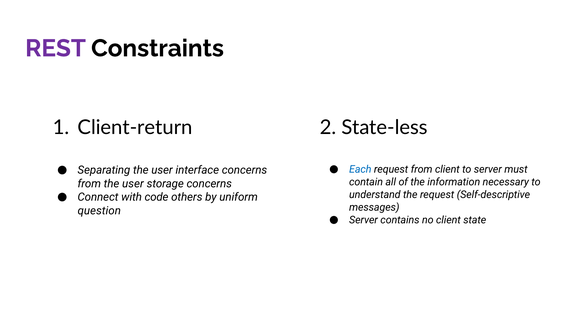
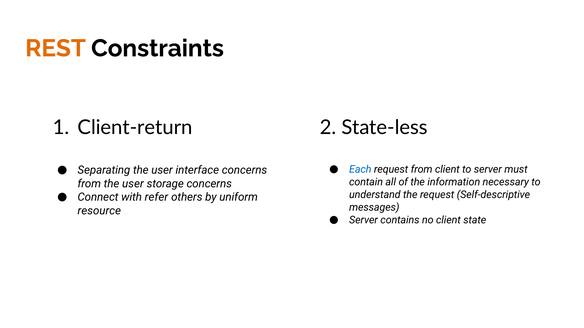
REST colour: purple -> orange
code: code -> refer
question: question -> resource
